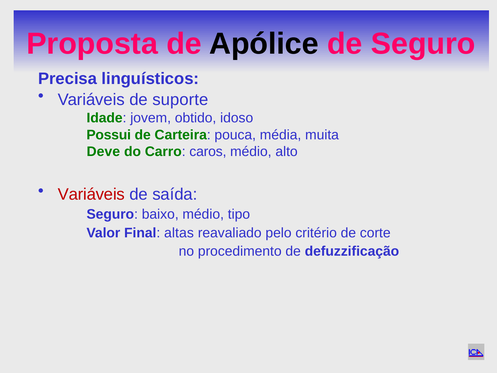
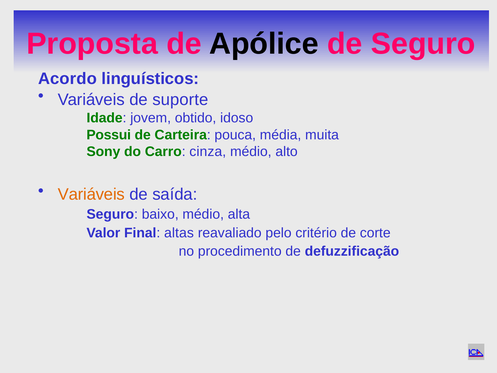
Precisa: Precisa -> Acordo
Deve: Deve -> Sony
caros: caros -> cinza
Variáveis at (91, 194) colour: red -> orange
tipo: tipo -> alta
